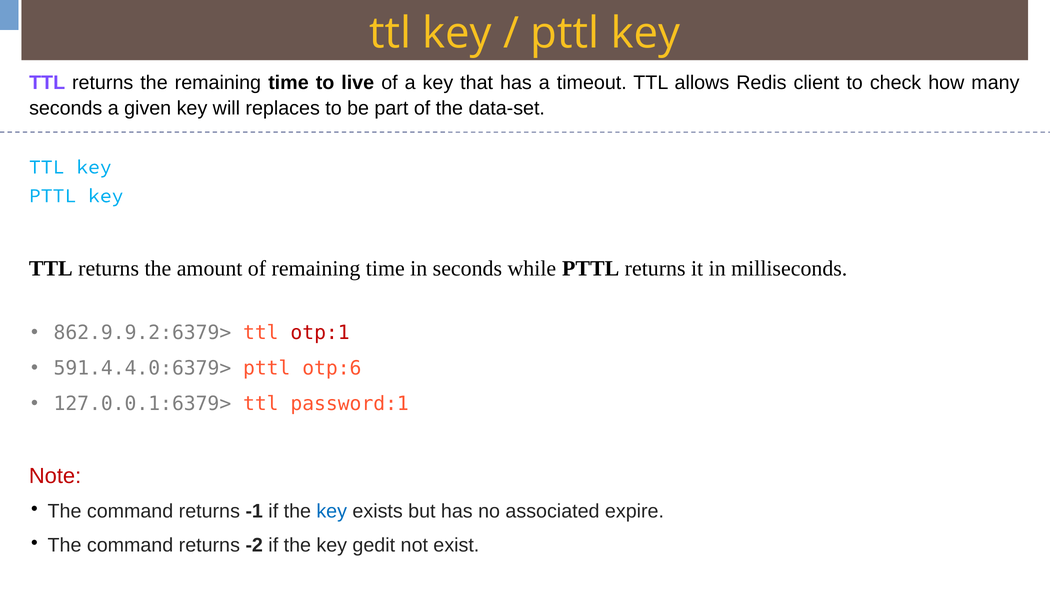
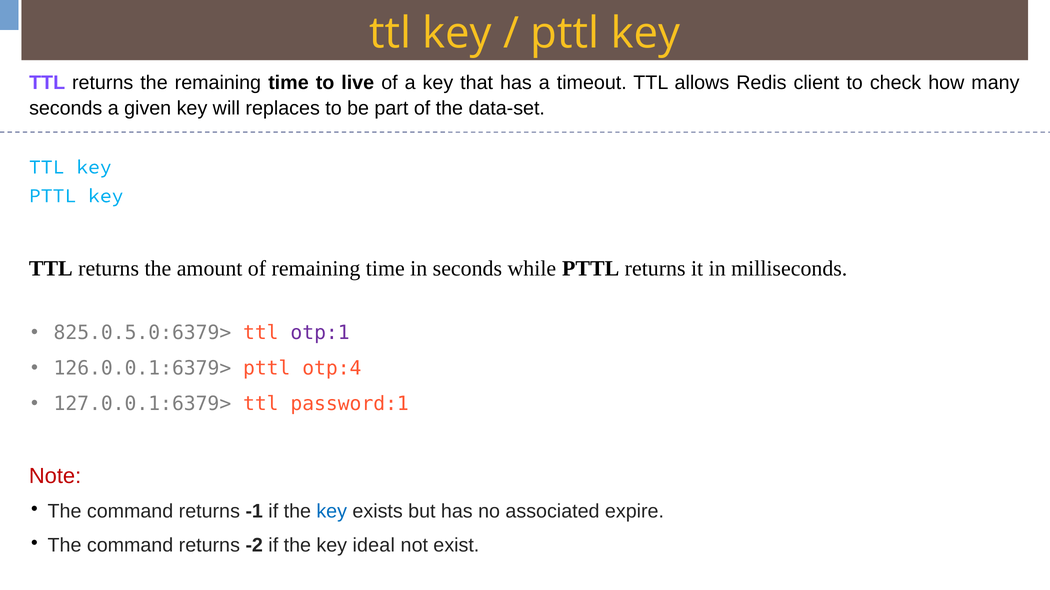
862.9.9.2:6379>: 862.9.9.2:6379> -> 825.0.5.0:6379>
otp:1 colour: red -> purple
591.4.4.0:6379>: 591.4.4.0:6379> -> 126.0.0.1:6379>
otp:6: otp:6 -> otp:4
gedit: gedit -> ideal
